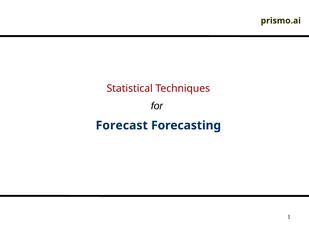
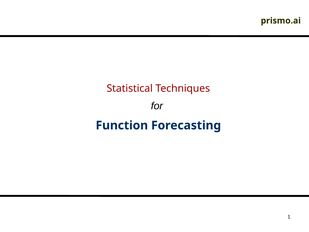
Forecast: Forecast -> Function
